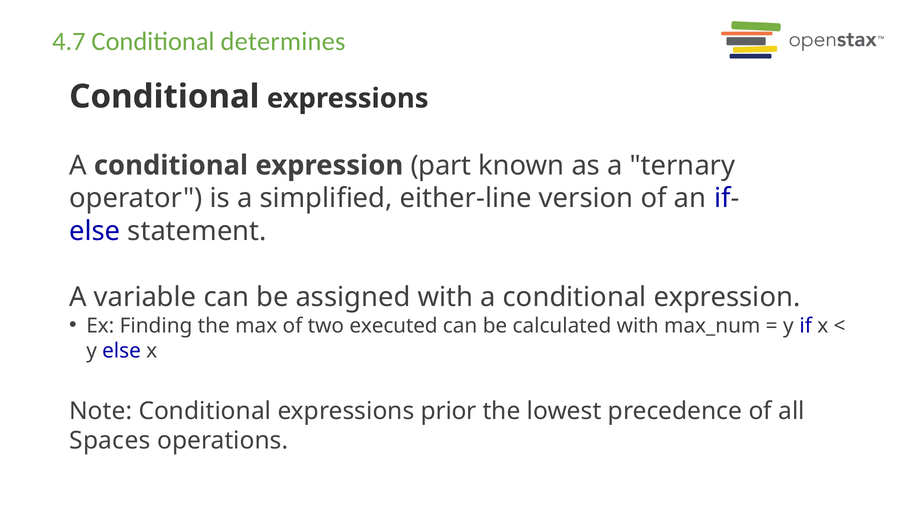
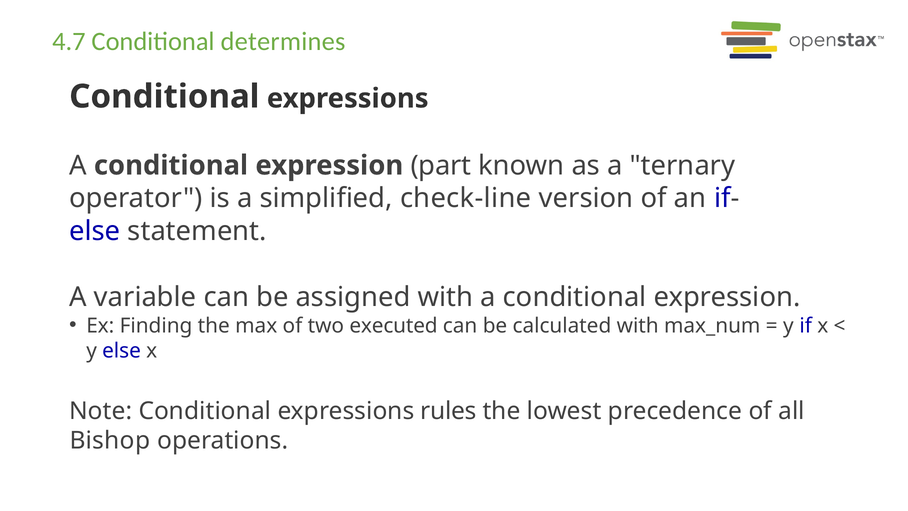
either-line: either-line -> check-line
prior: prior -> rules
Spaces: Spaces -> Bishop
